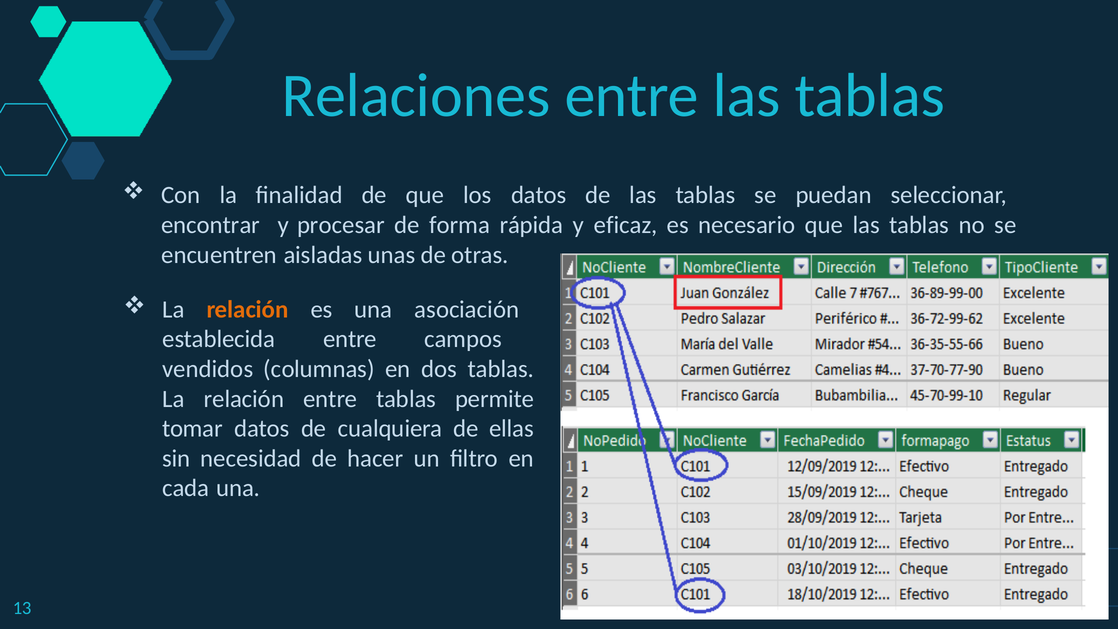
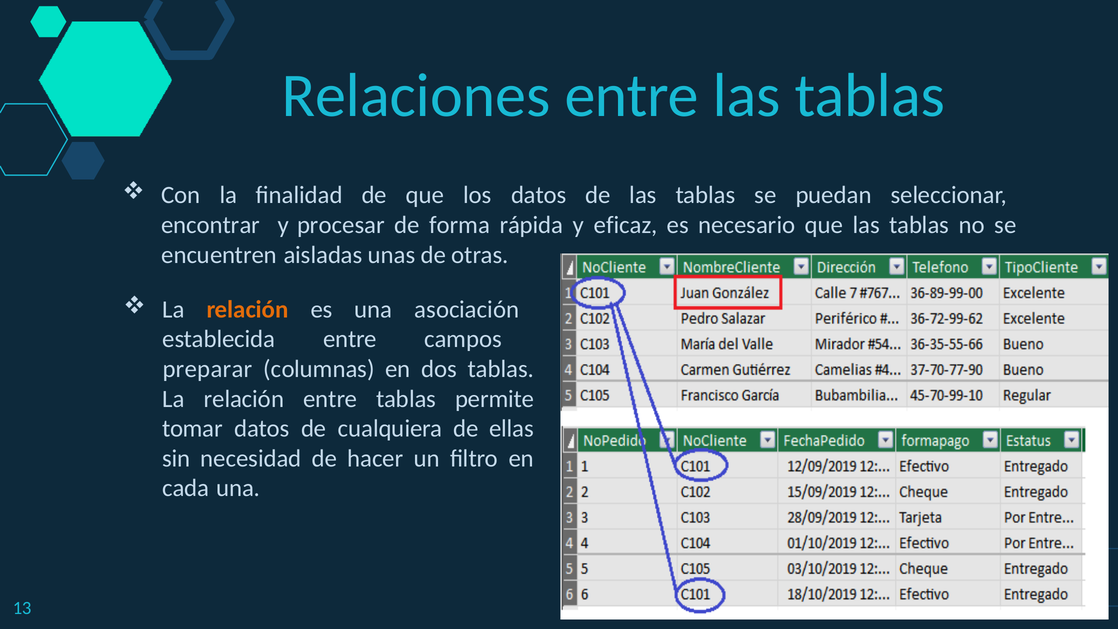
vendidos: vendidos -> preparar
